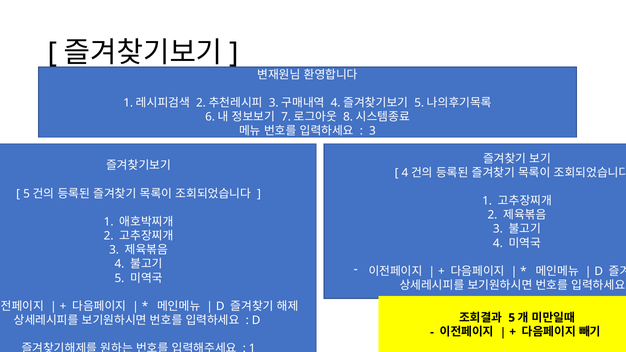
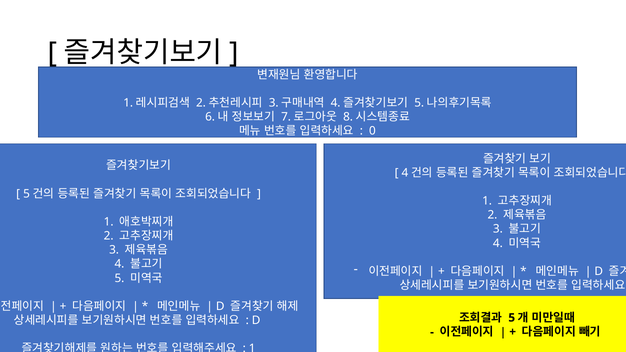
3 at (372, 131): 3 -> 0
